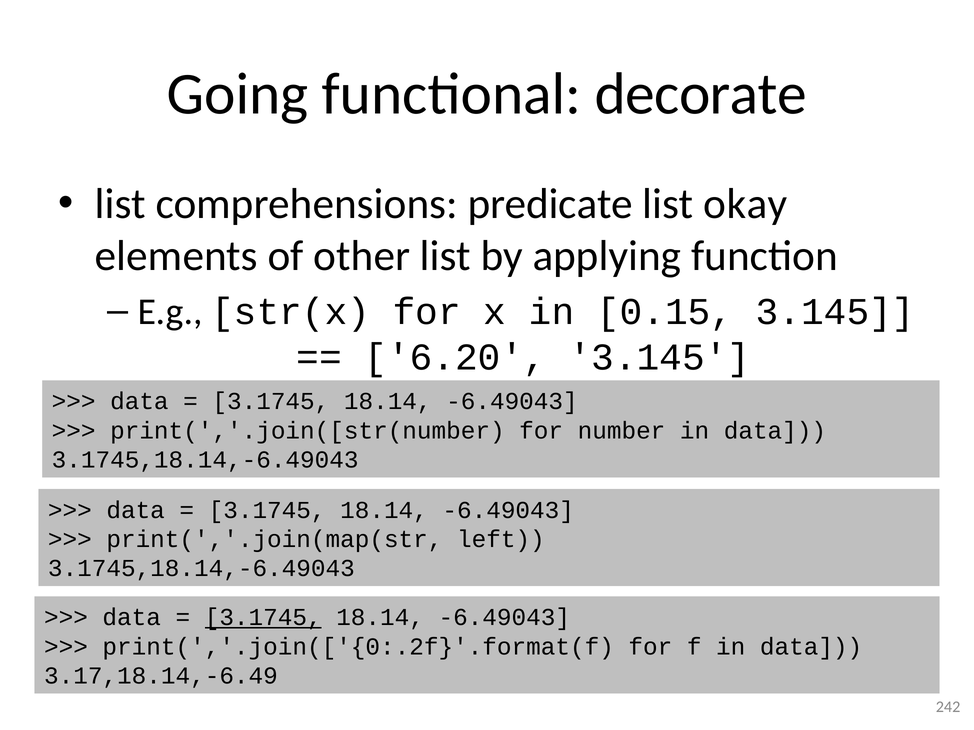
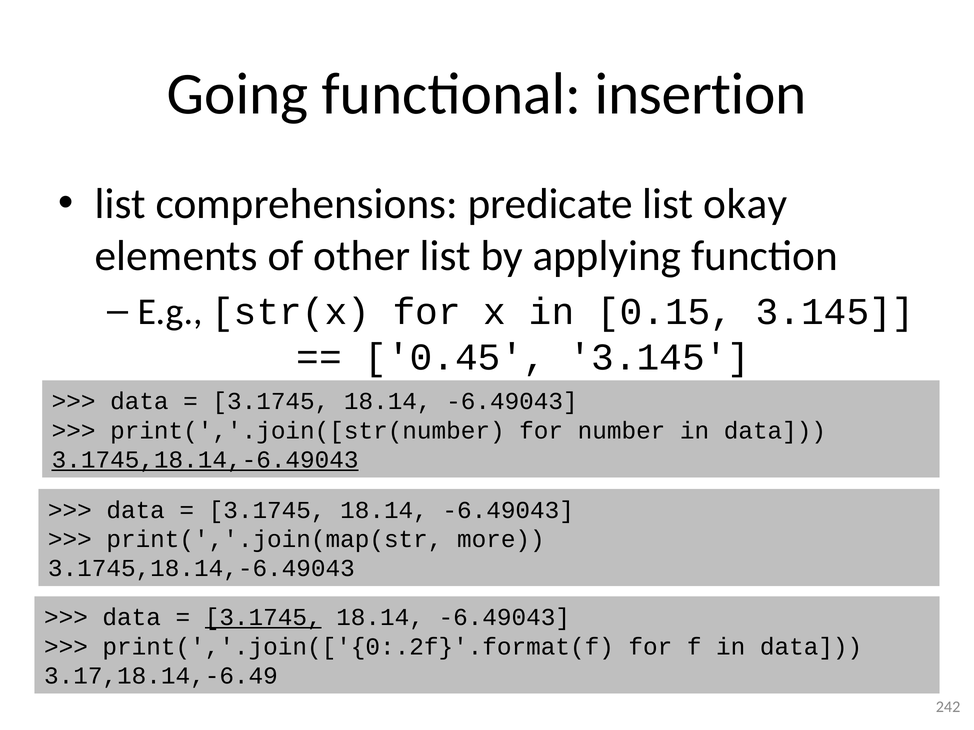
decorate: decorate -> insertion
6.20: 6.20 -> 0.45
3.1745,18.14,-6.49043 at (205, 460) underline: none -> present
left: left -> more
